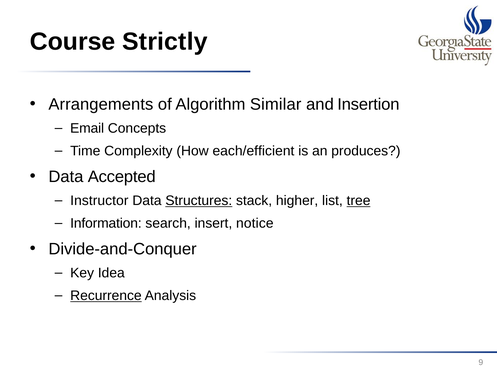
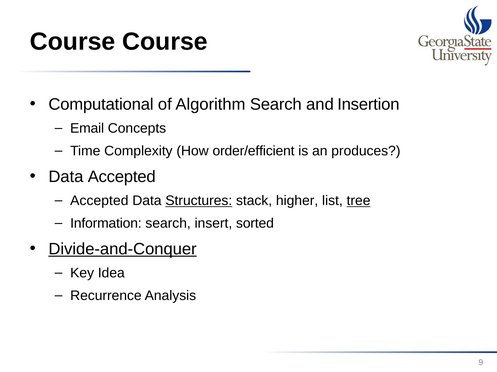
Course Strictly: Strictly -> Course
Arrangements: Arrangements -> Computational
Algorithm Similar: Similar -> Search
each/efficient: each/efficient -> order/efficient
Instructor at (99, 201): Instructor -> Accepted
notice: notice -> sorted
Divide-and-Conquer underline: none -> present
Recurrence underline: present -> none
